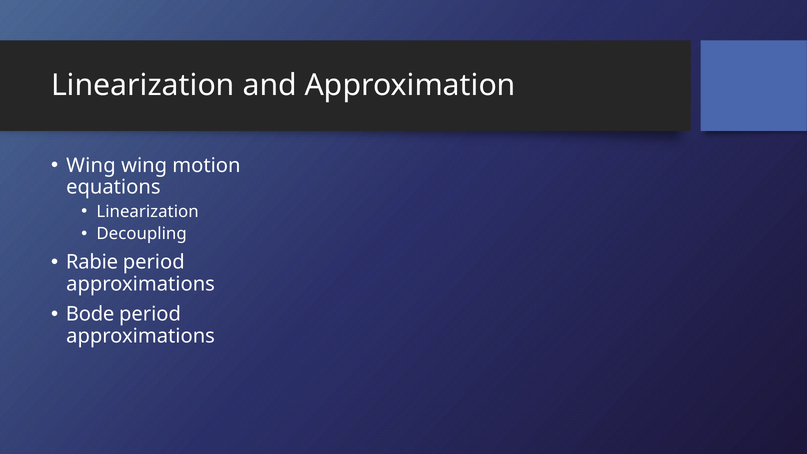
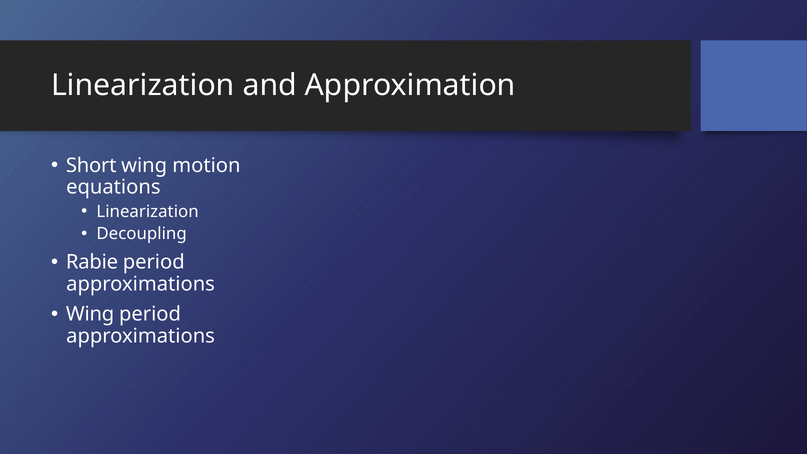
Wing at (91, 165): Wing -> Short
Bode at (90, 314): Bode -> Wing
